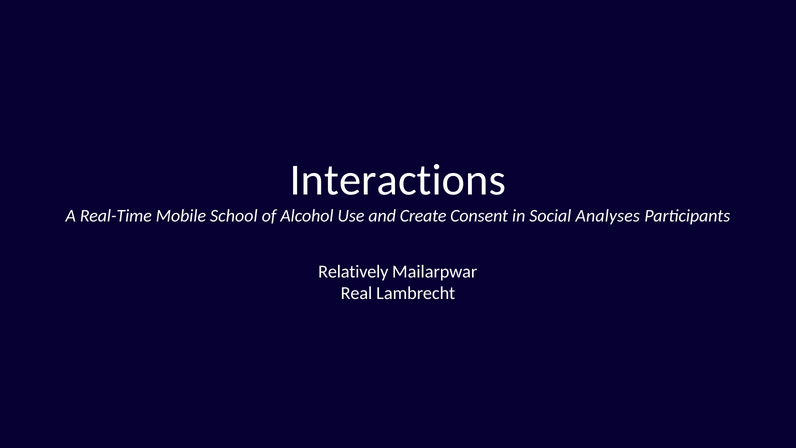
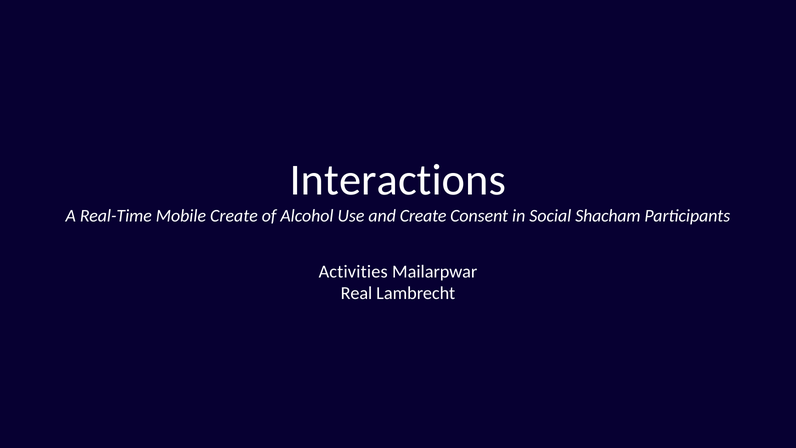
Mobile School: School -> Create
Analyses: Analyses -> Shacham
Relatively: Relatively -> Activities
